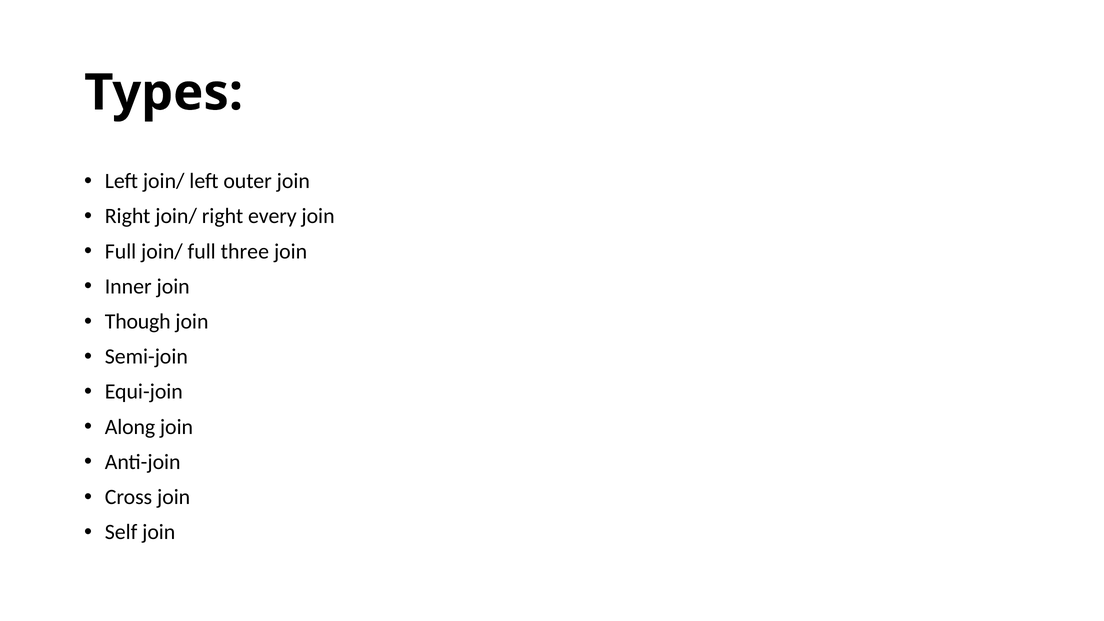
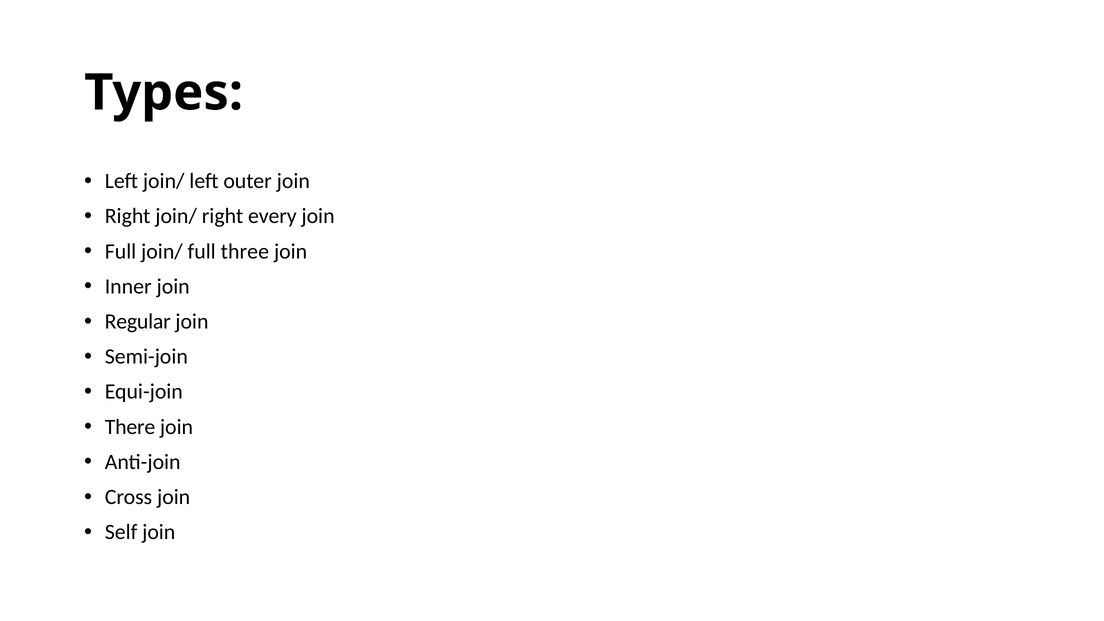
Though: Though -> Regular
Along: Along -> There
